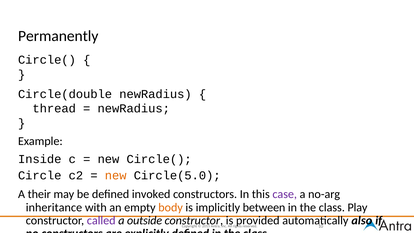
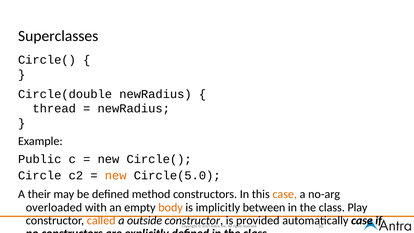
Permanently: Permanently -> Superclasses
Inside: Inside -> Public
invoked: invoked -> method
case at (285, 194) colour: purple -> orange
inheritance: inheritance -> overloaded
called colour: purple -> orange
also at (362, 220): also -> case
